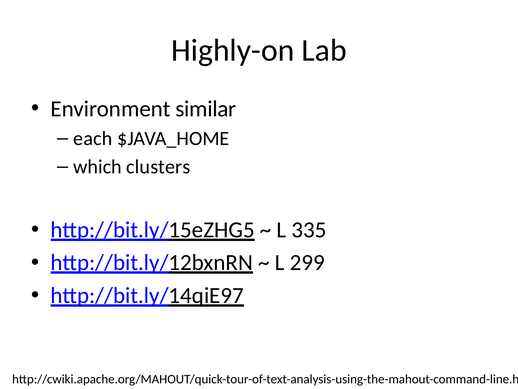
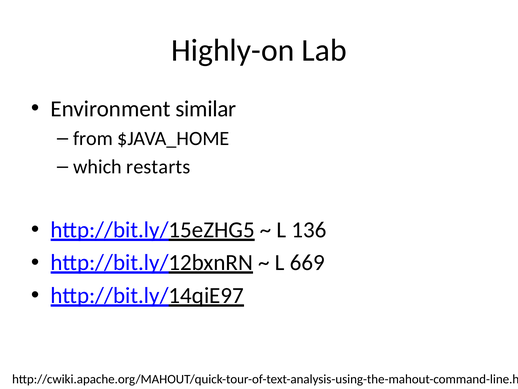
each: each -> from
clusters: clusters -> restarts
335: 335 -> 136
299: 299 -> 669
